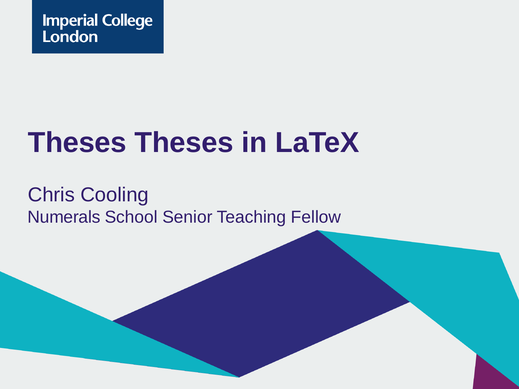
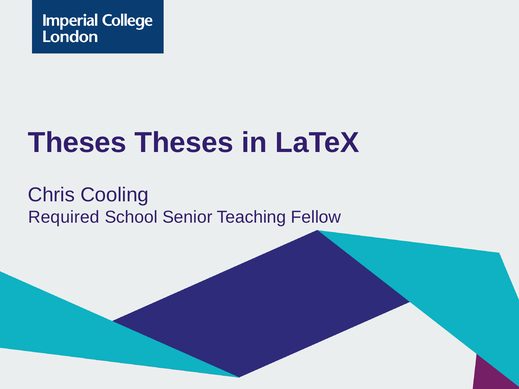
Numerals: Numerals -> Required
